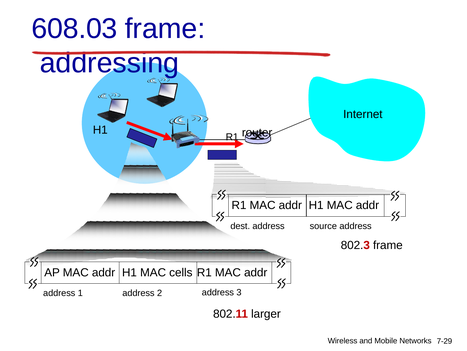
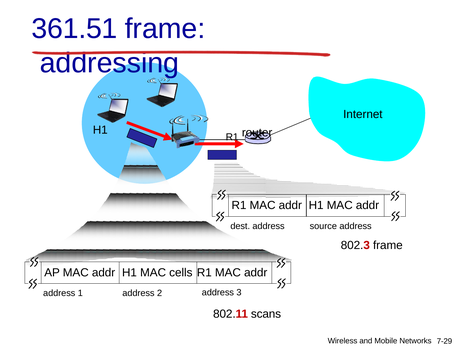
608.03: 608.03 -> 361.51
larger: larger -> scans
